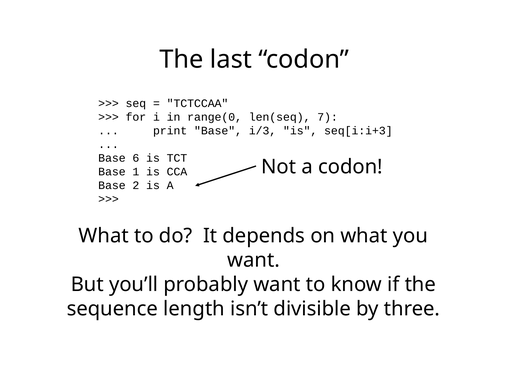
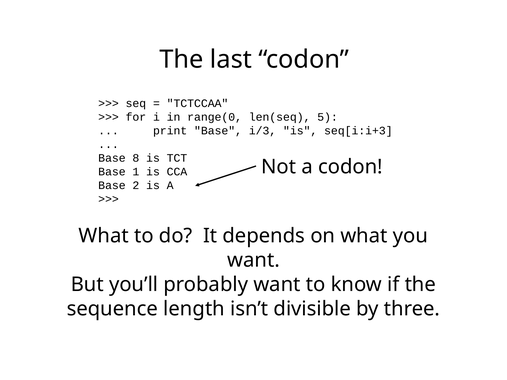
7: 7 -> 5
6: 6 -> 8
